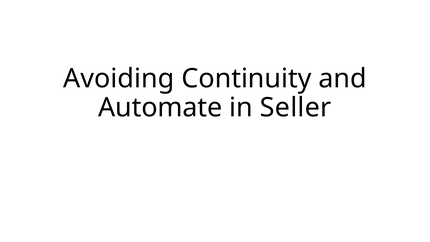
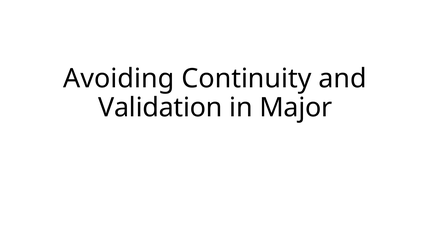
Automate: Automate -> Validation
Seller: Seller -> Major
